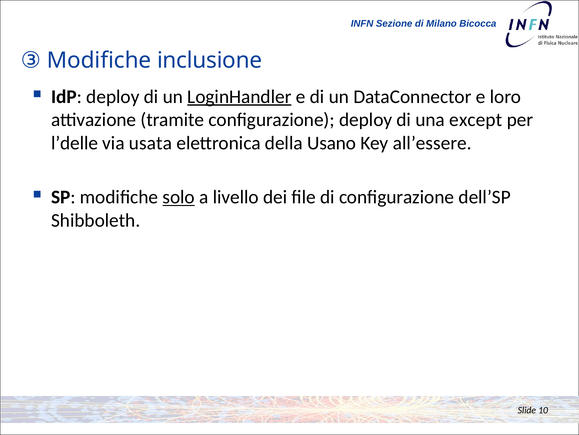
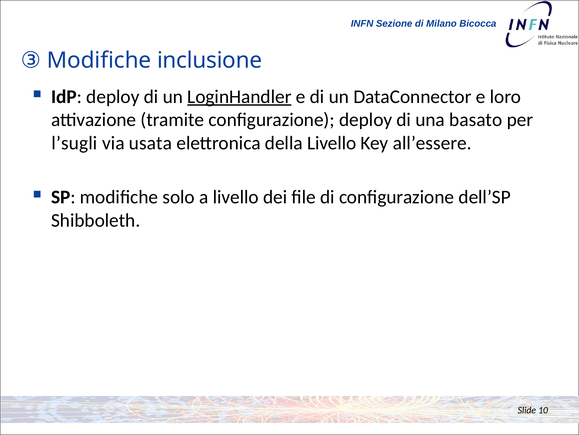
except: except -> basato
l’delle: l’delle -> l’sugli
della Usano: Usano -> Livello
solo underline: present -> none
